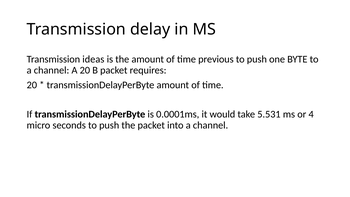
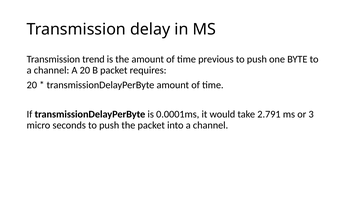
ideas: ideas -> trend
5.531: 5.531 -> 2.791
4: 4 -> 3
